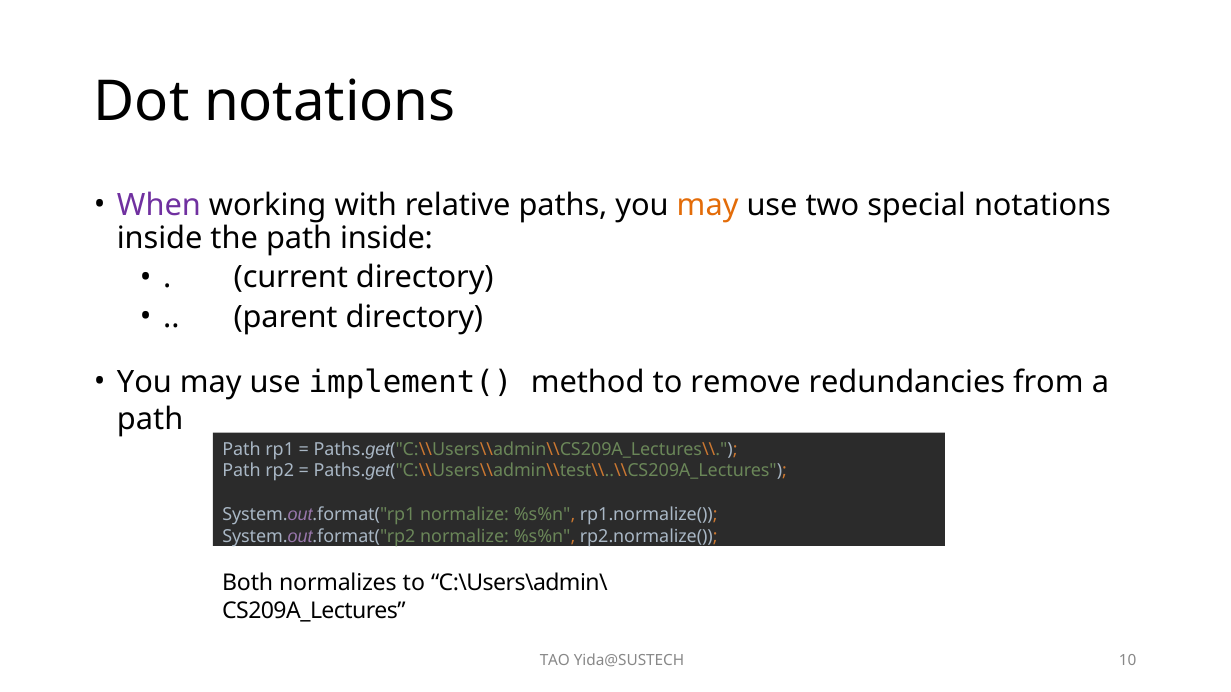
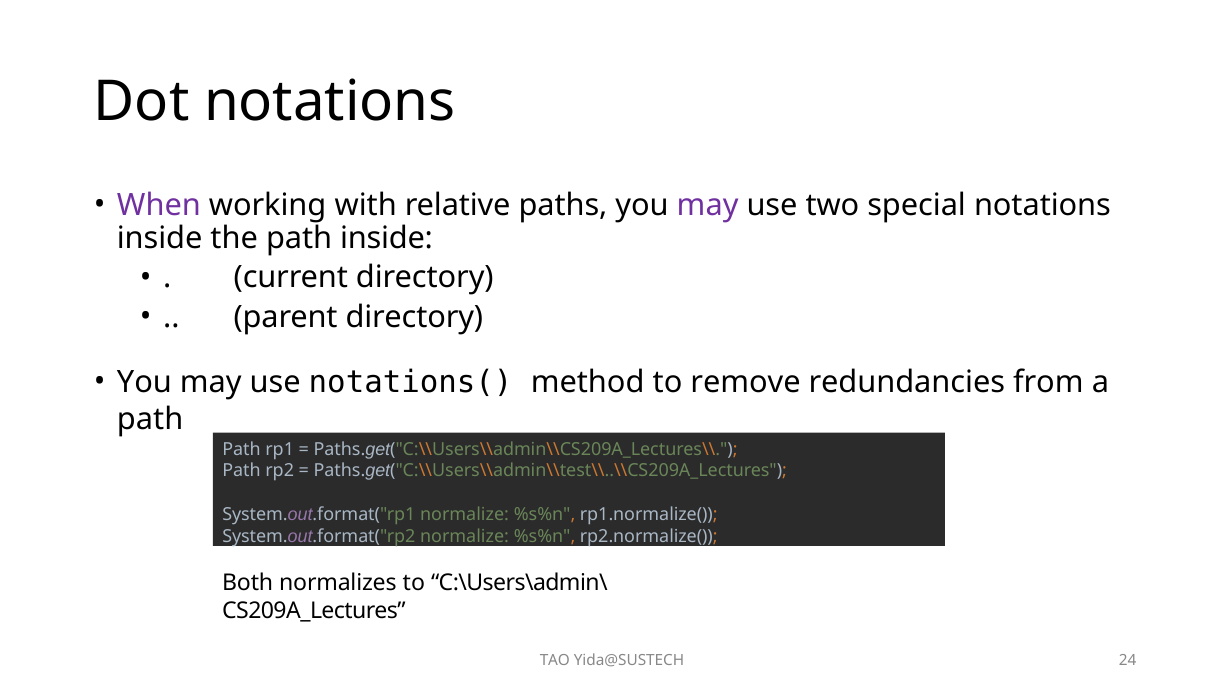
may at (708, 205) colour: orange -> purple
implement(: implement( -> notations(
10: 10 -> 24
